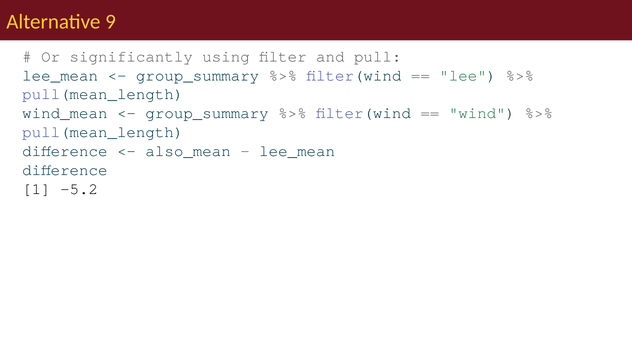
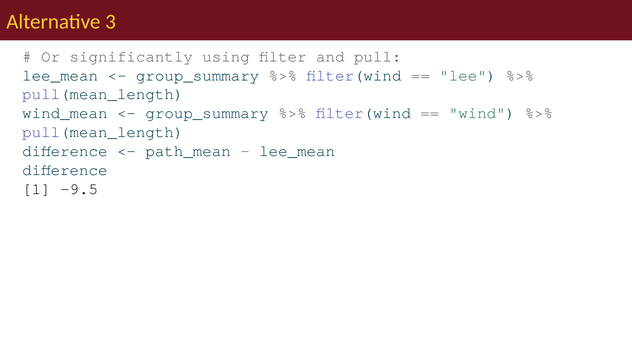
9: 9 -> 3
also_mean: also_mean -> path_mean
-5.2: -5.2 -> -9.5
